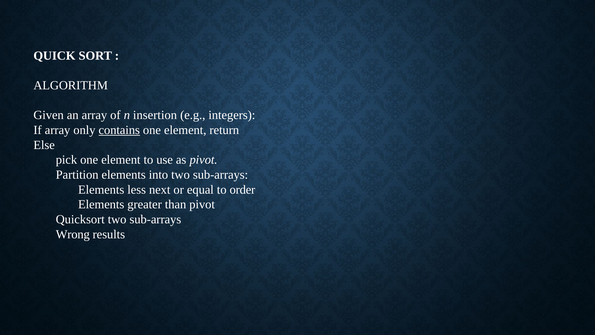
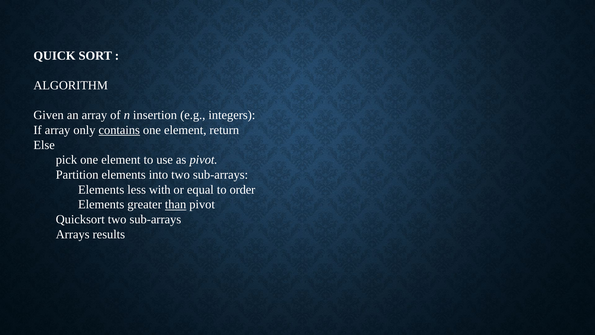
next: next -> with
than underline: none -> present
Wrong: Wrong -> Arrays
